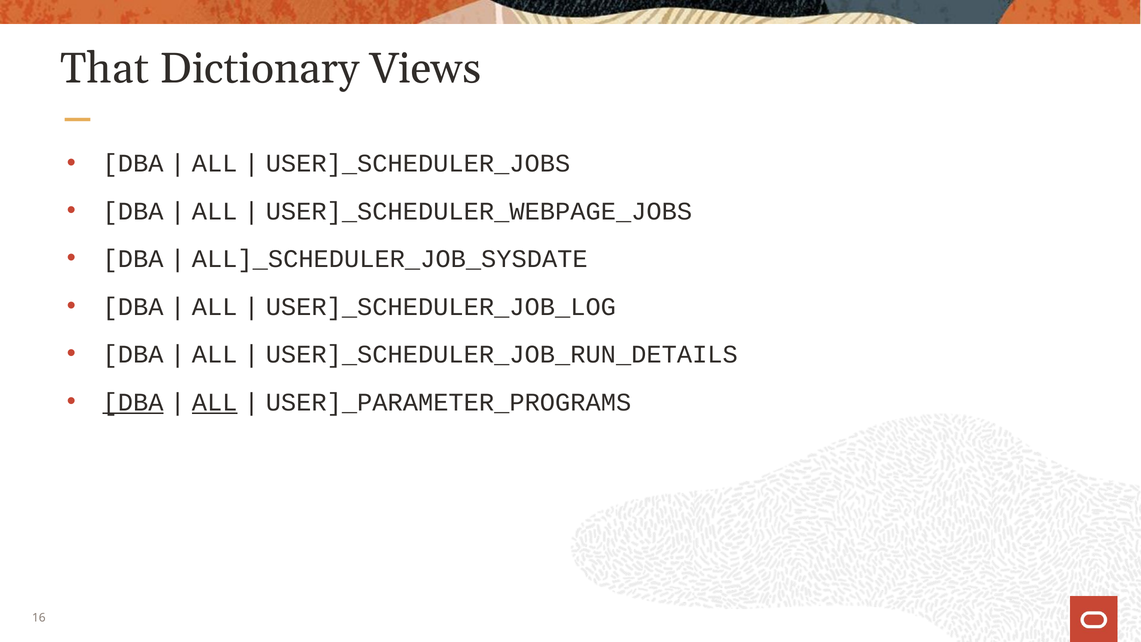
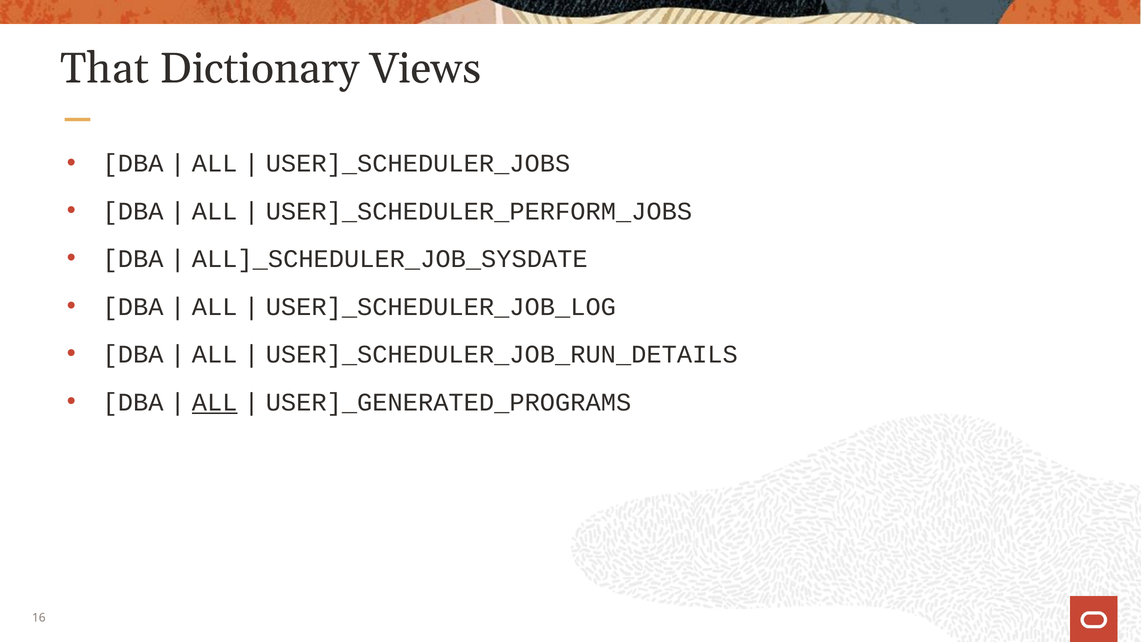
USER]_SCHEDULER_WEBPAGE_JOBS: USER]_SCHEDULER_WEBPAGE_JOBS -> USER]_SCHEDULER_PERFORM_JOBS
DBA at (133, 402) underline: present -> none
USER]_PARAMETER_PROGRAMS: USER]_PARAMETER_PROGRAMS -> USER]_GENERATED_PROGRAMS
